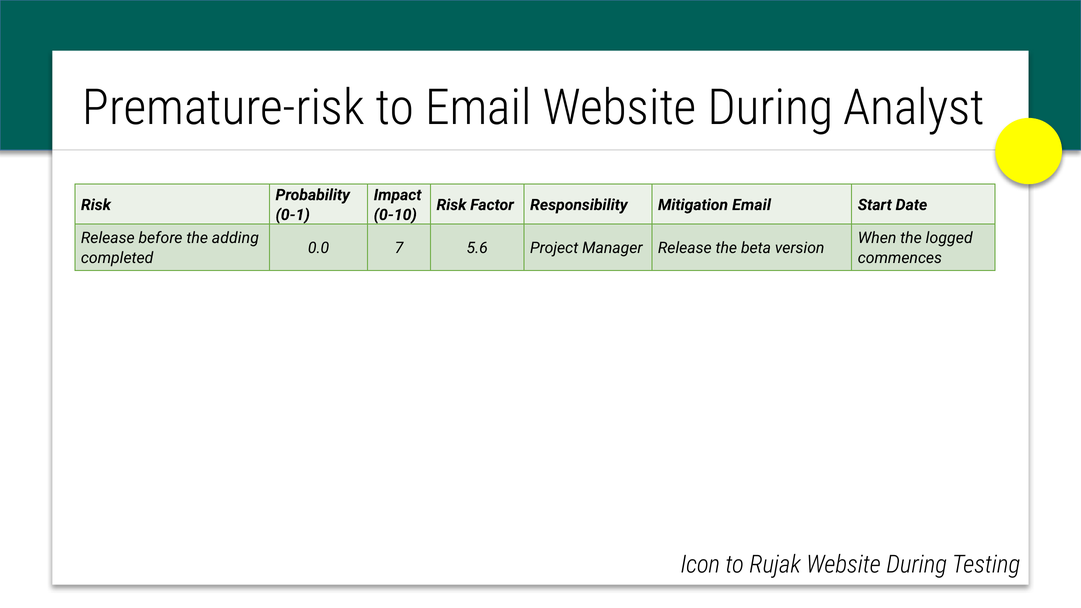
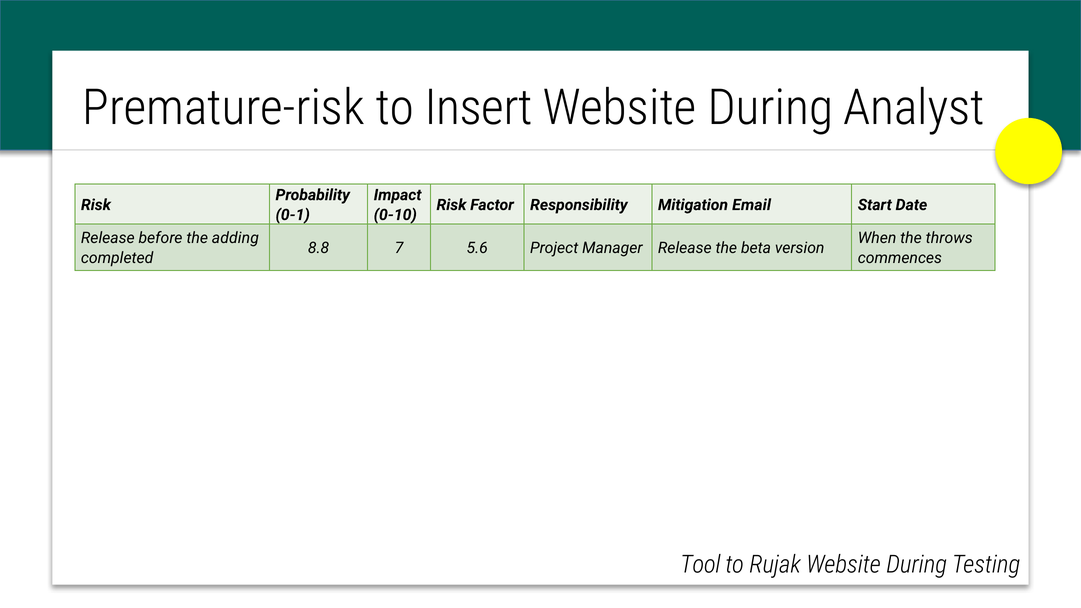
to Email: Email -> Insert
logged: logged -> throws
0.0: 0.0 -> 8.8
Icon: Icon -> Tool
